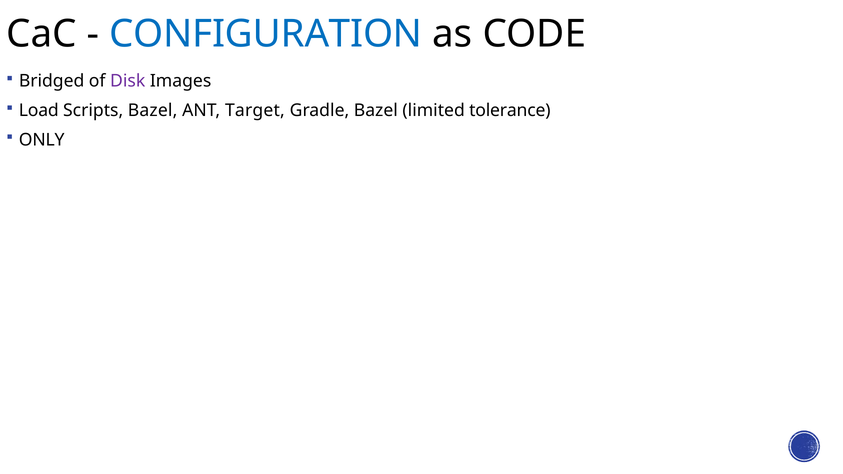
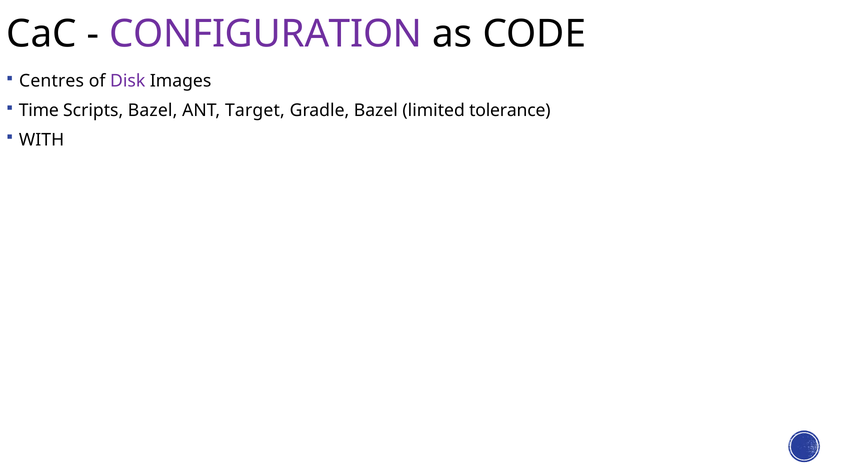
CONFIGURATION colour: blue -> purple
Bridged: Bridged -> Centres
Load: Load -> Time
ONLY: ONLY -> WITH
